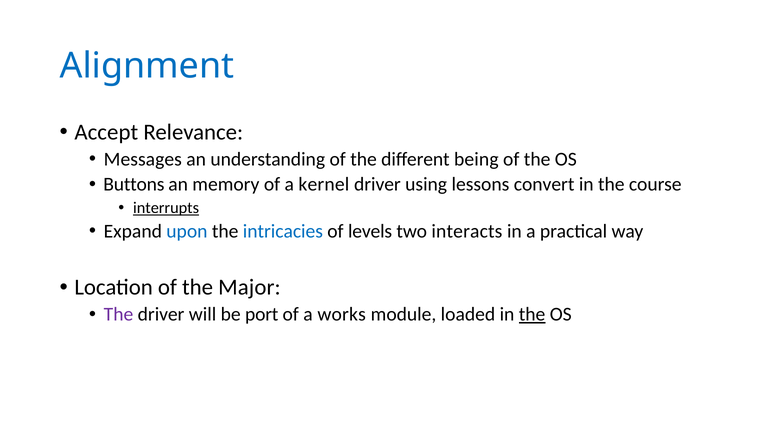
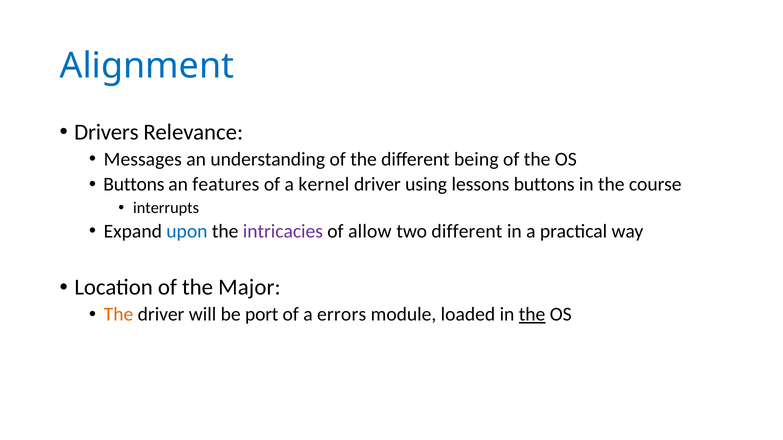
Accept: Accept -> Drivers
memory: memory -> features
lessons convert: convert -> buttons
interrupts underline: present -> none
intricacies colour: blue -> purple
levels: levels -> allow
two interacts: interacts -> different
The at (118, 315) colour: purple -> orange
works: works -> errors
